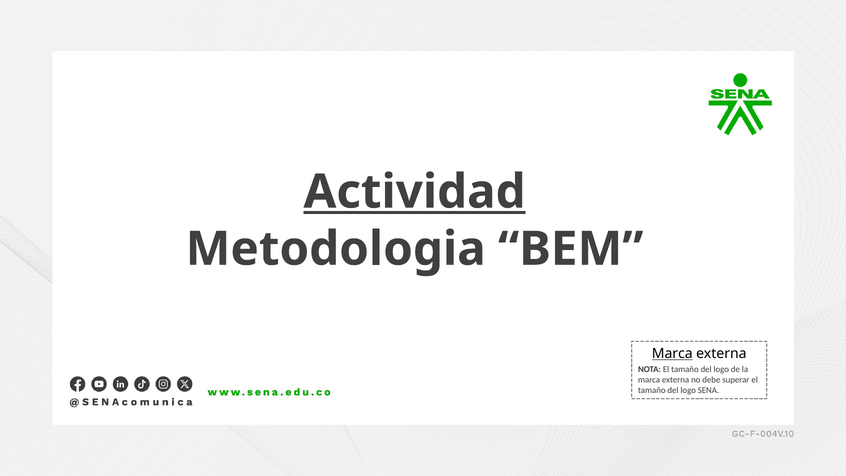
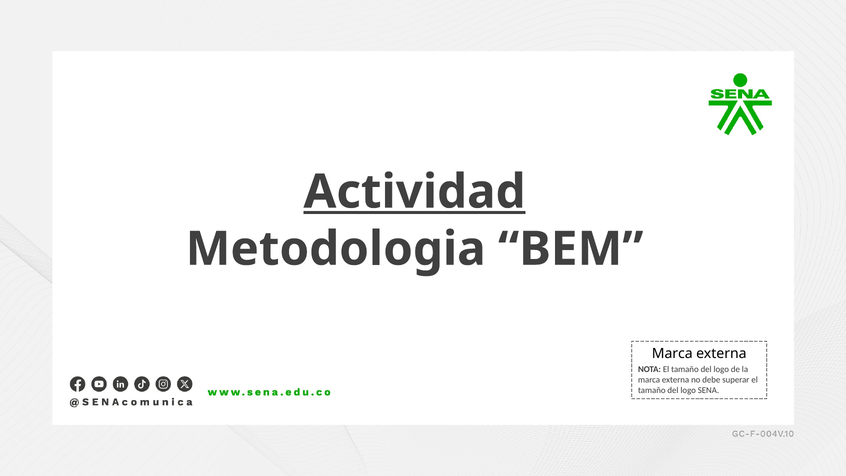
Marca at (672, 354) underline: present -> none
